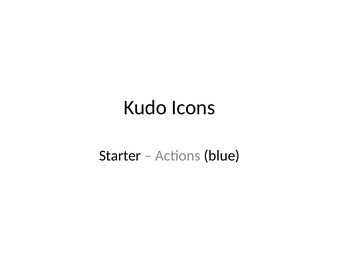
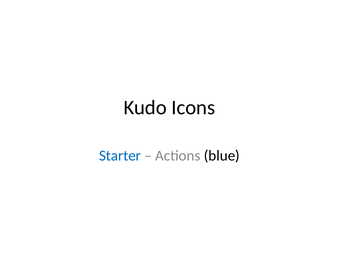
Starter colour: black -> blue
